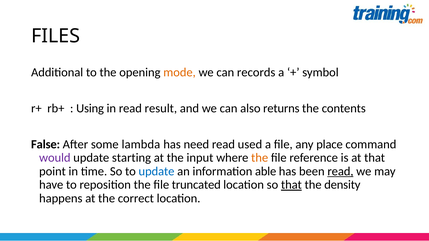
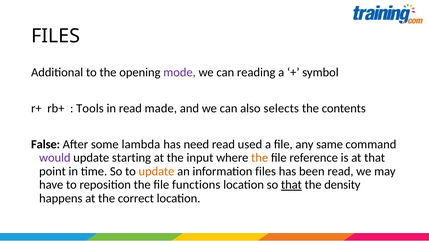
mode colour: orange -> purple
records: records -> reading
Using: Using -> Tools
result: result -> made
returns: returns -> selects
place: place -> same
update at (157, 171) colour: blue -> orange
information able: able -> files
read at (340, 171) underline: present -> none
truncated: truncated -> functions
